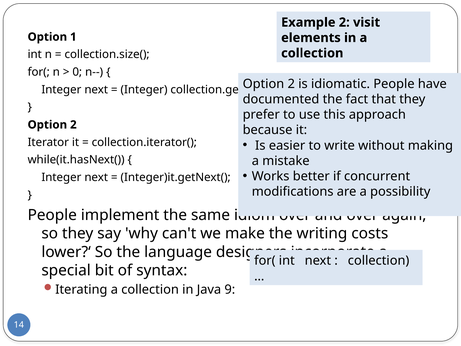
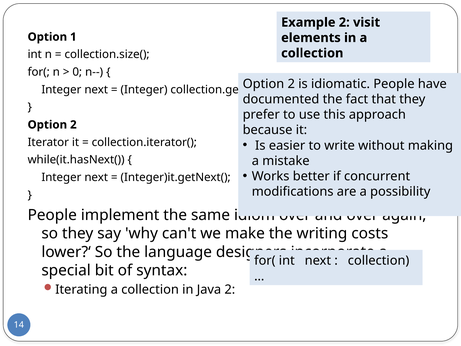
Java 9: 9 -> 2
